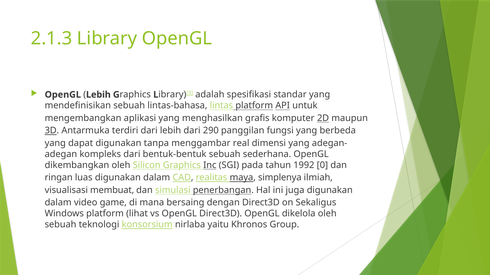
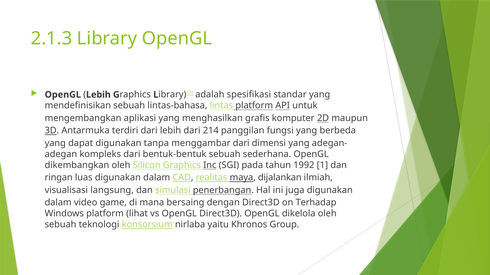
290: 290 -> 214
menggambar real: real -> dari
0: 0 -> 1
simplenya: simplenya -> dijalankan
membuat: membuat -> langsung
Sekaligus: Sekaligus -> Terhadap
